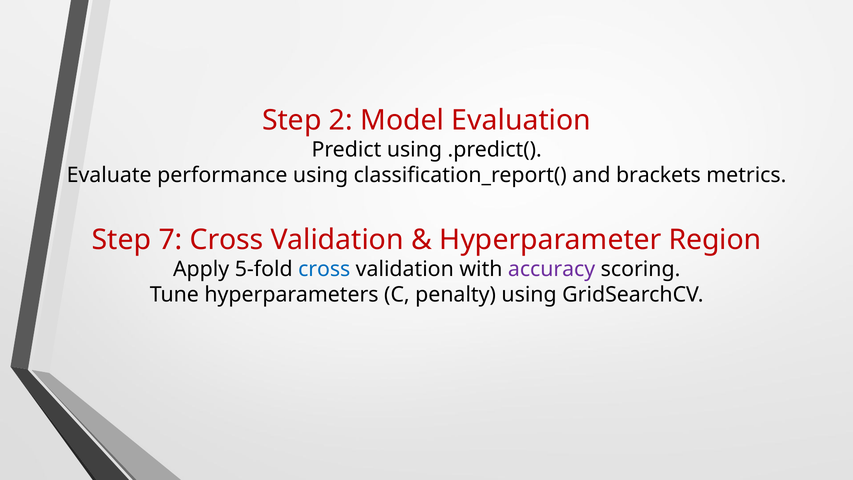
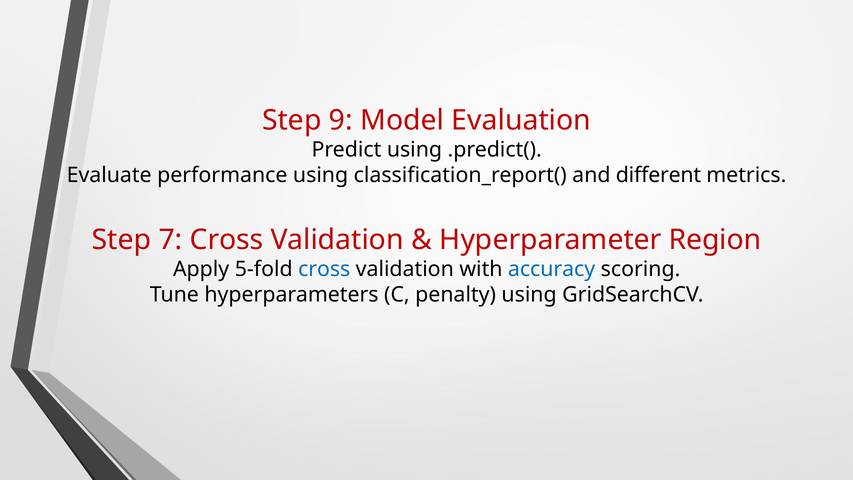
2: 2 -> 9
brackets: brackets -> different
accuracy colour: purple -> blue
